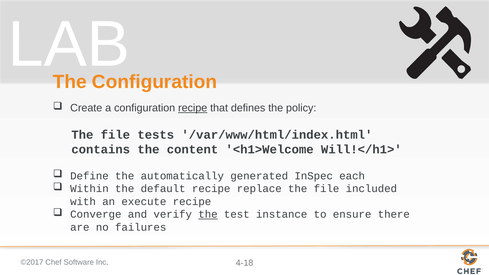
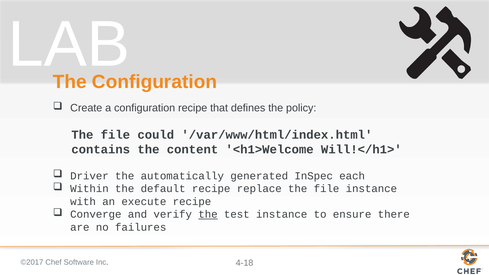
recipe at (193, 108) underline: present -> none
tests: tests -> could
Define: Define -> Driver
file included: included -> instance
